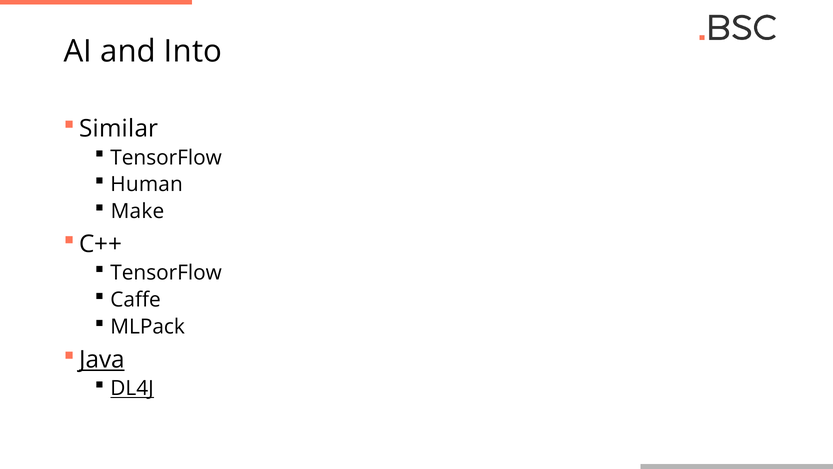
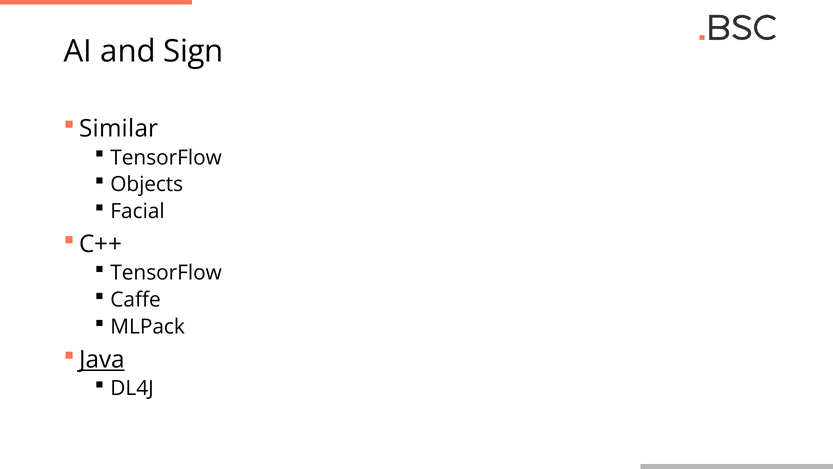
Into: Into -> Sign
Human: Human -> Objects
Make: Make -> Facial
DL4J underline: present -> none
